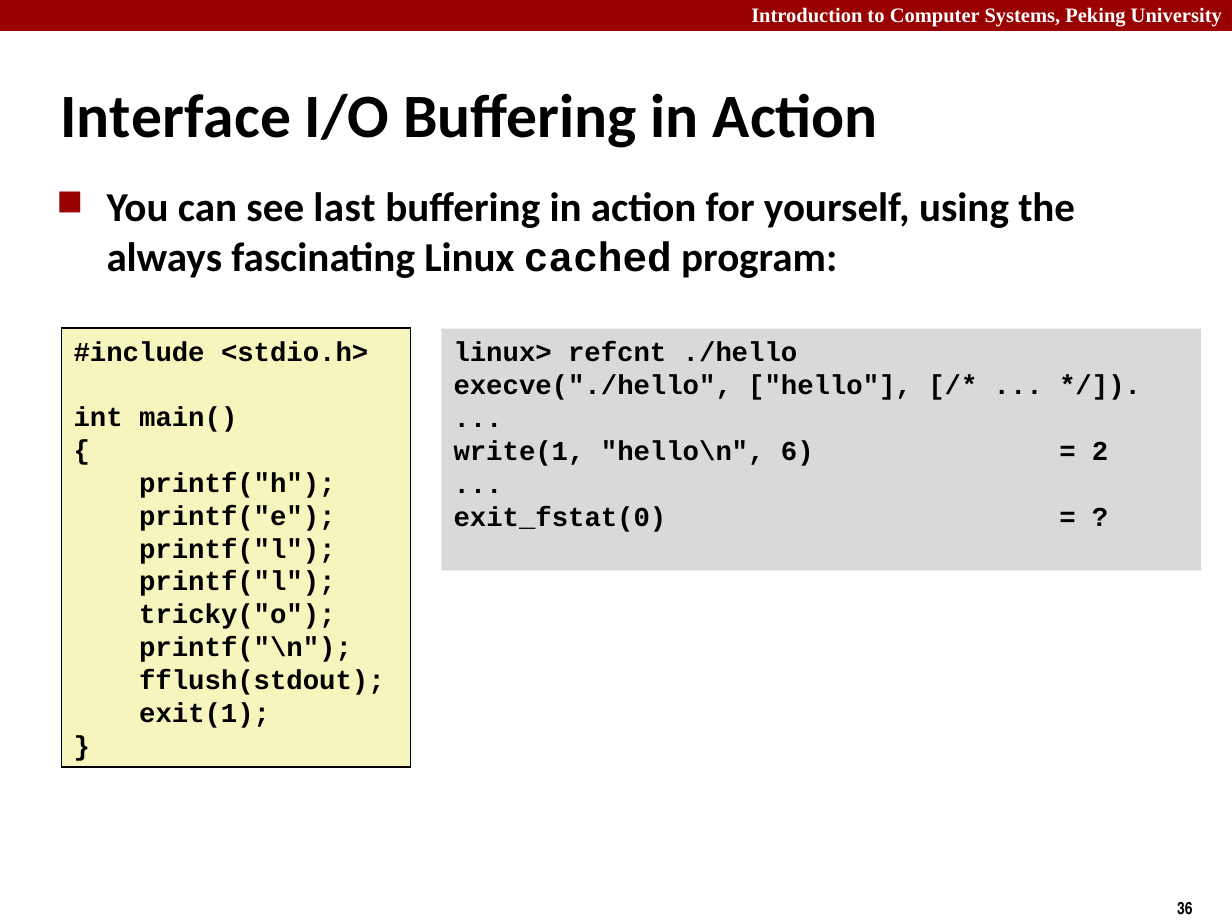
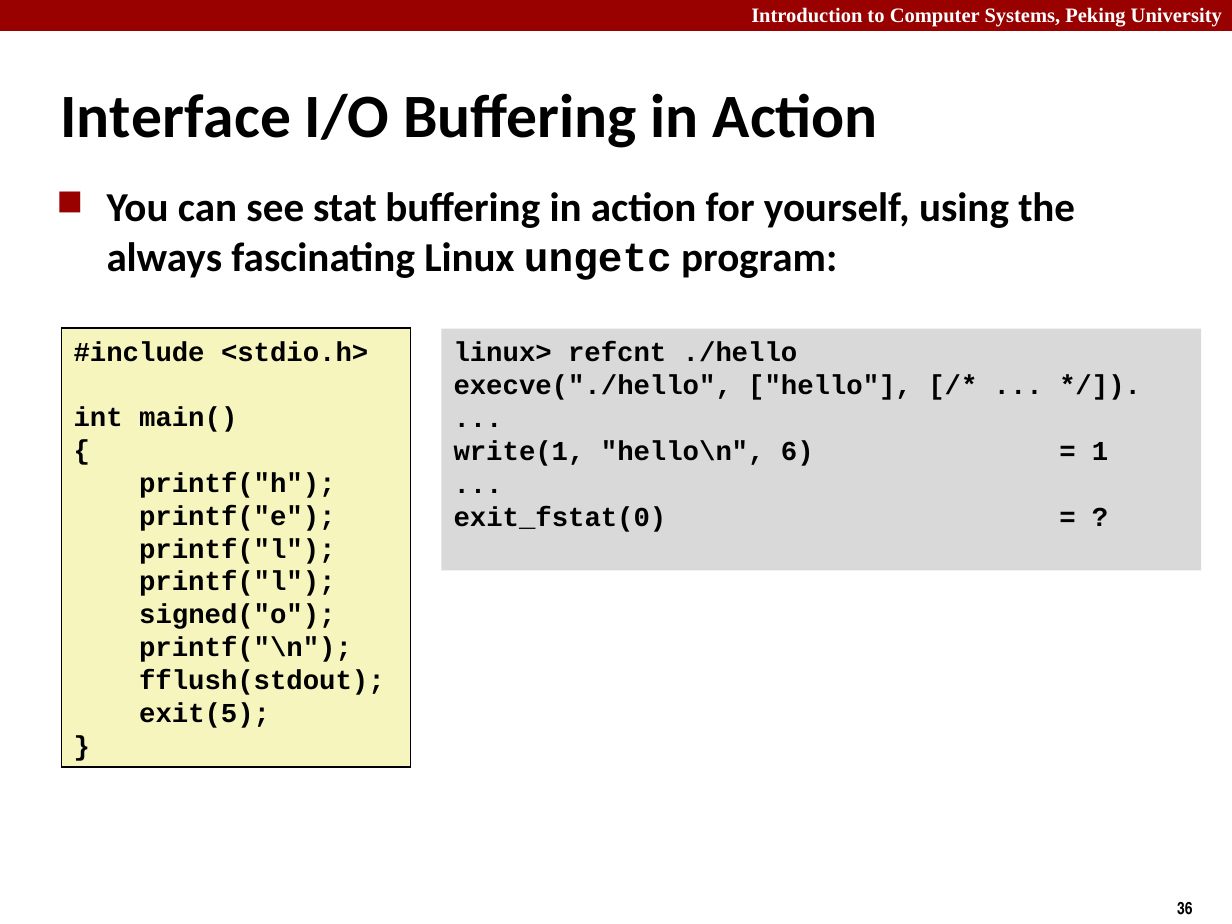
last: last -> stat
cached: cached -> ungetc
2: 2 -> 1
tricky("o: tricky("o -> signed("o
exit(1: exit(1 -> exit(5
